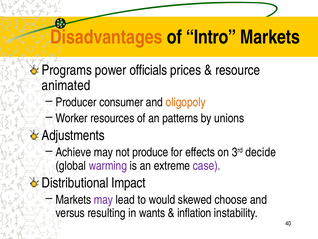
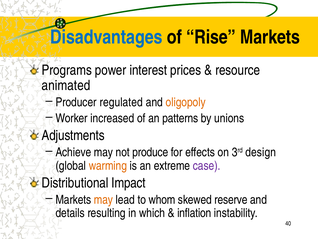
Disadvantages colour: orange -> blue
Intro: Intro -> Rise
officials: officials -> interest
consumer: consumer -> regulated
resources: resources -> increased
decide: decide -> design
warming colour: purple -> orange
may at (103, 199) colour: purple -> orange
would: would -> whom
choose: choose -> reserve
versus: versus -> details
wants: wants -> which
